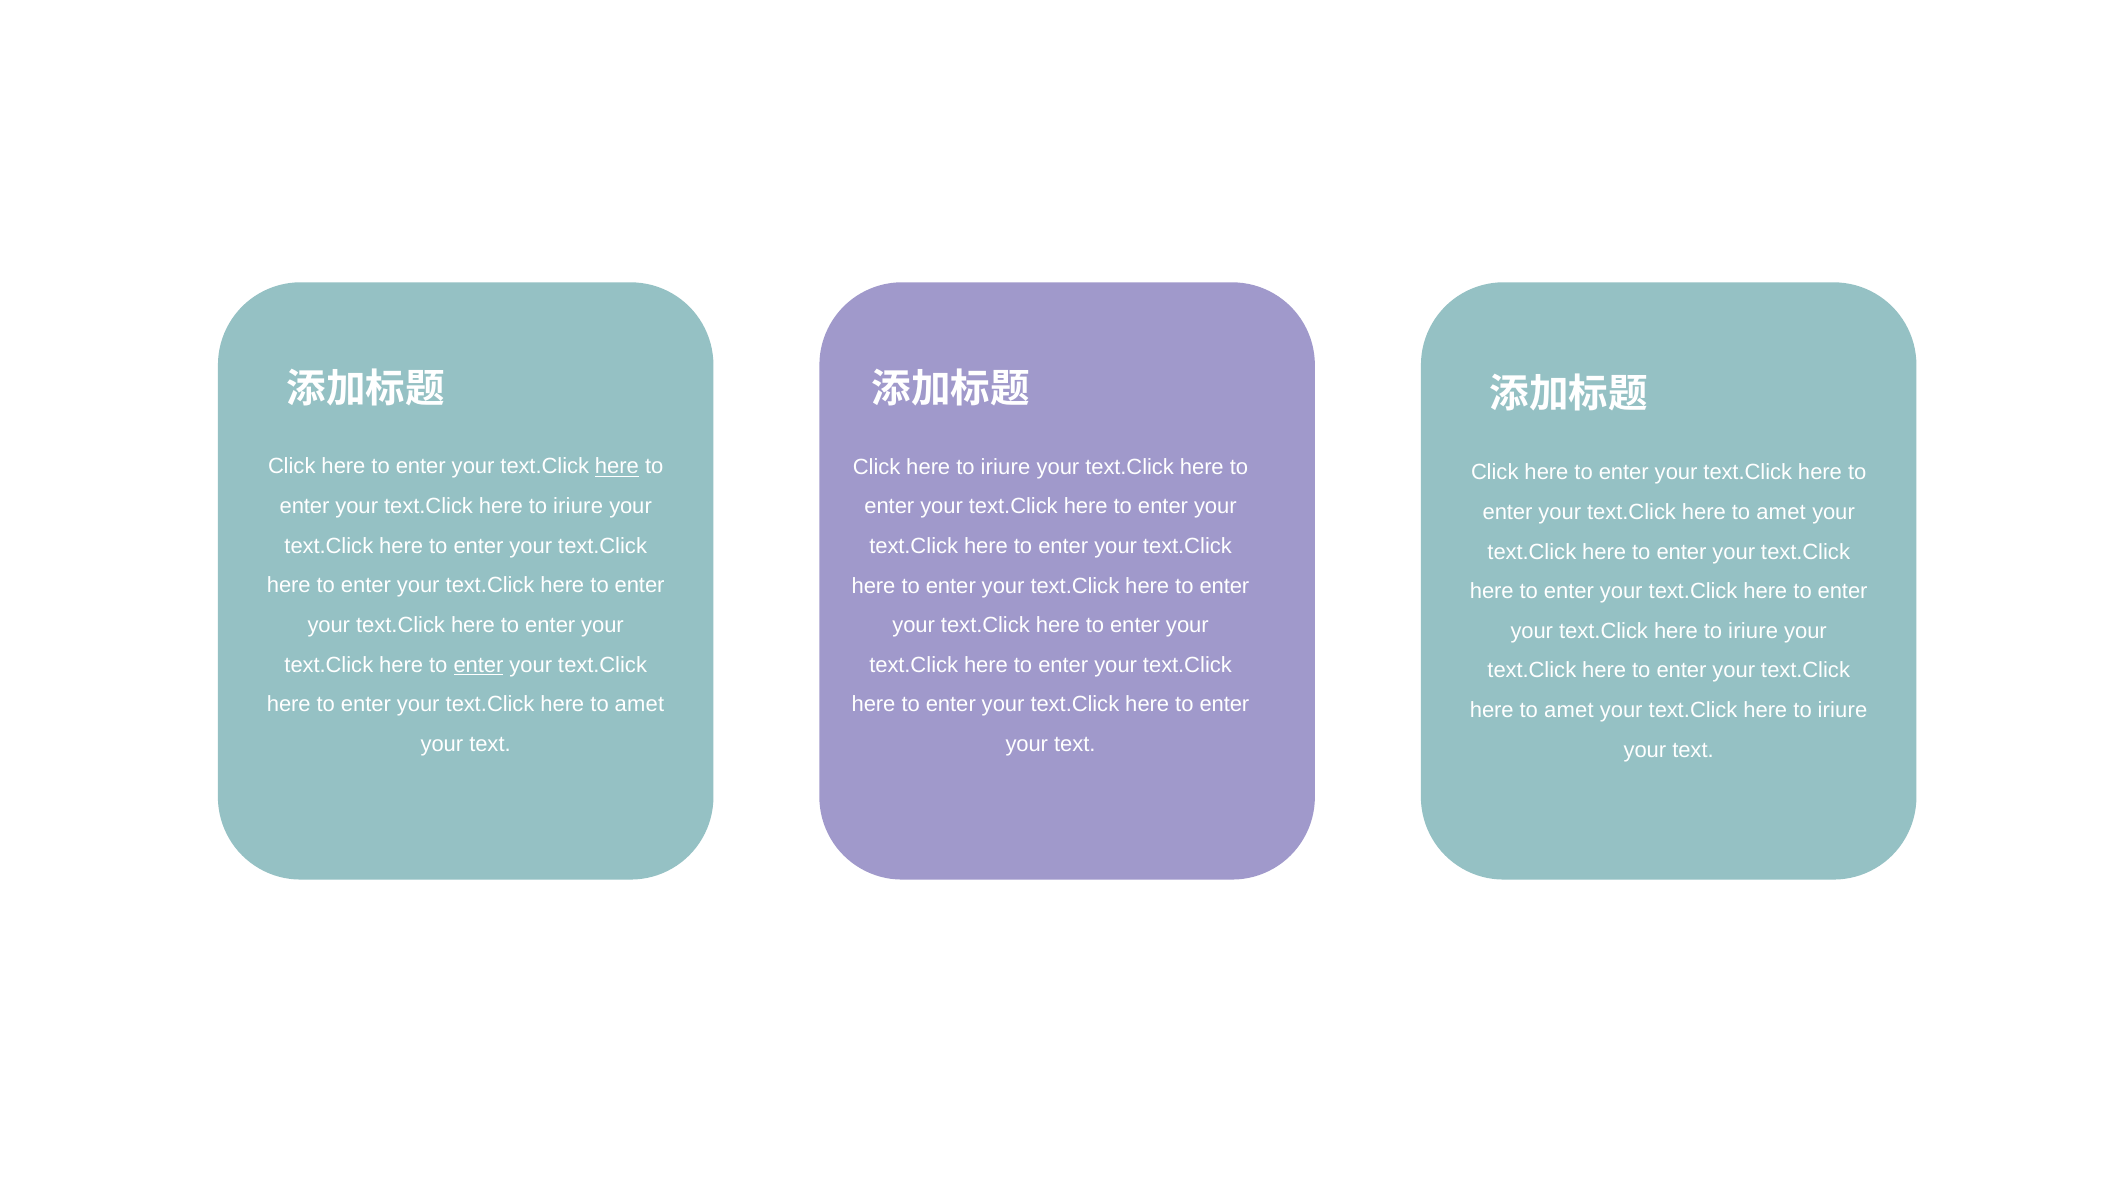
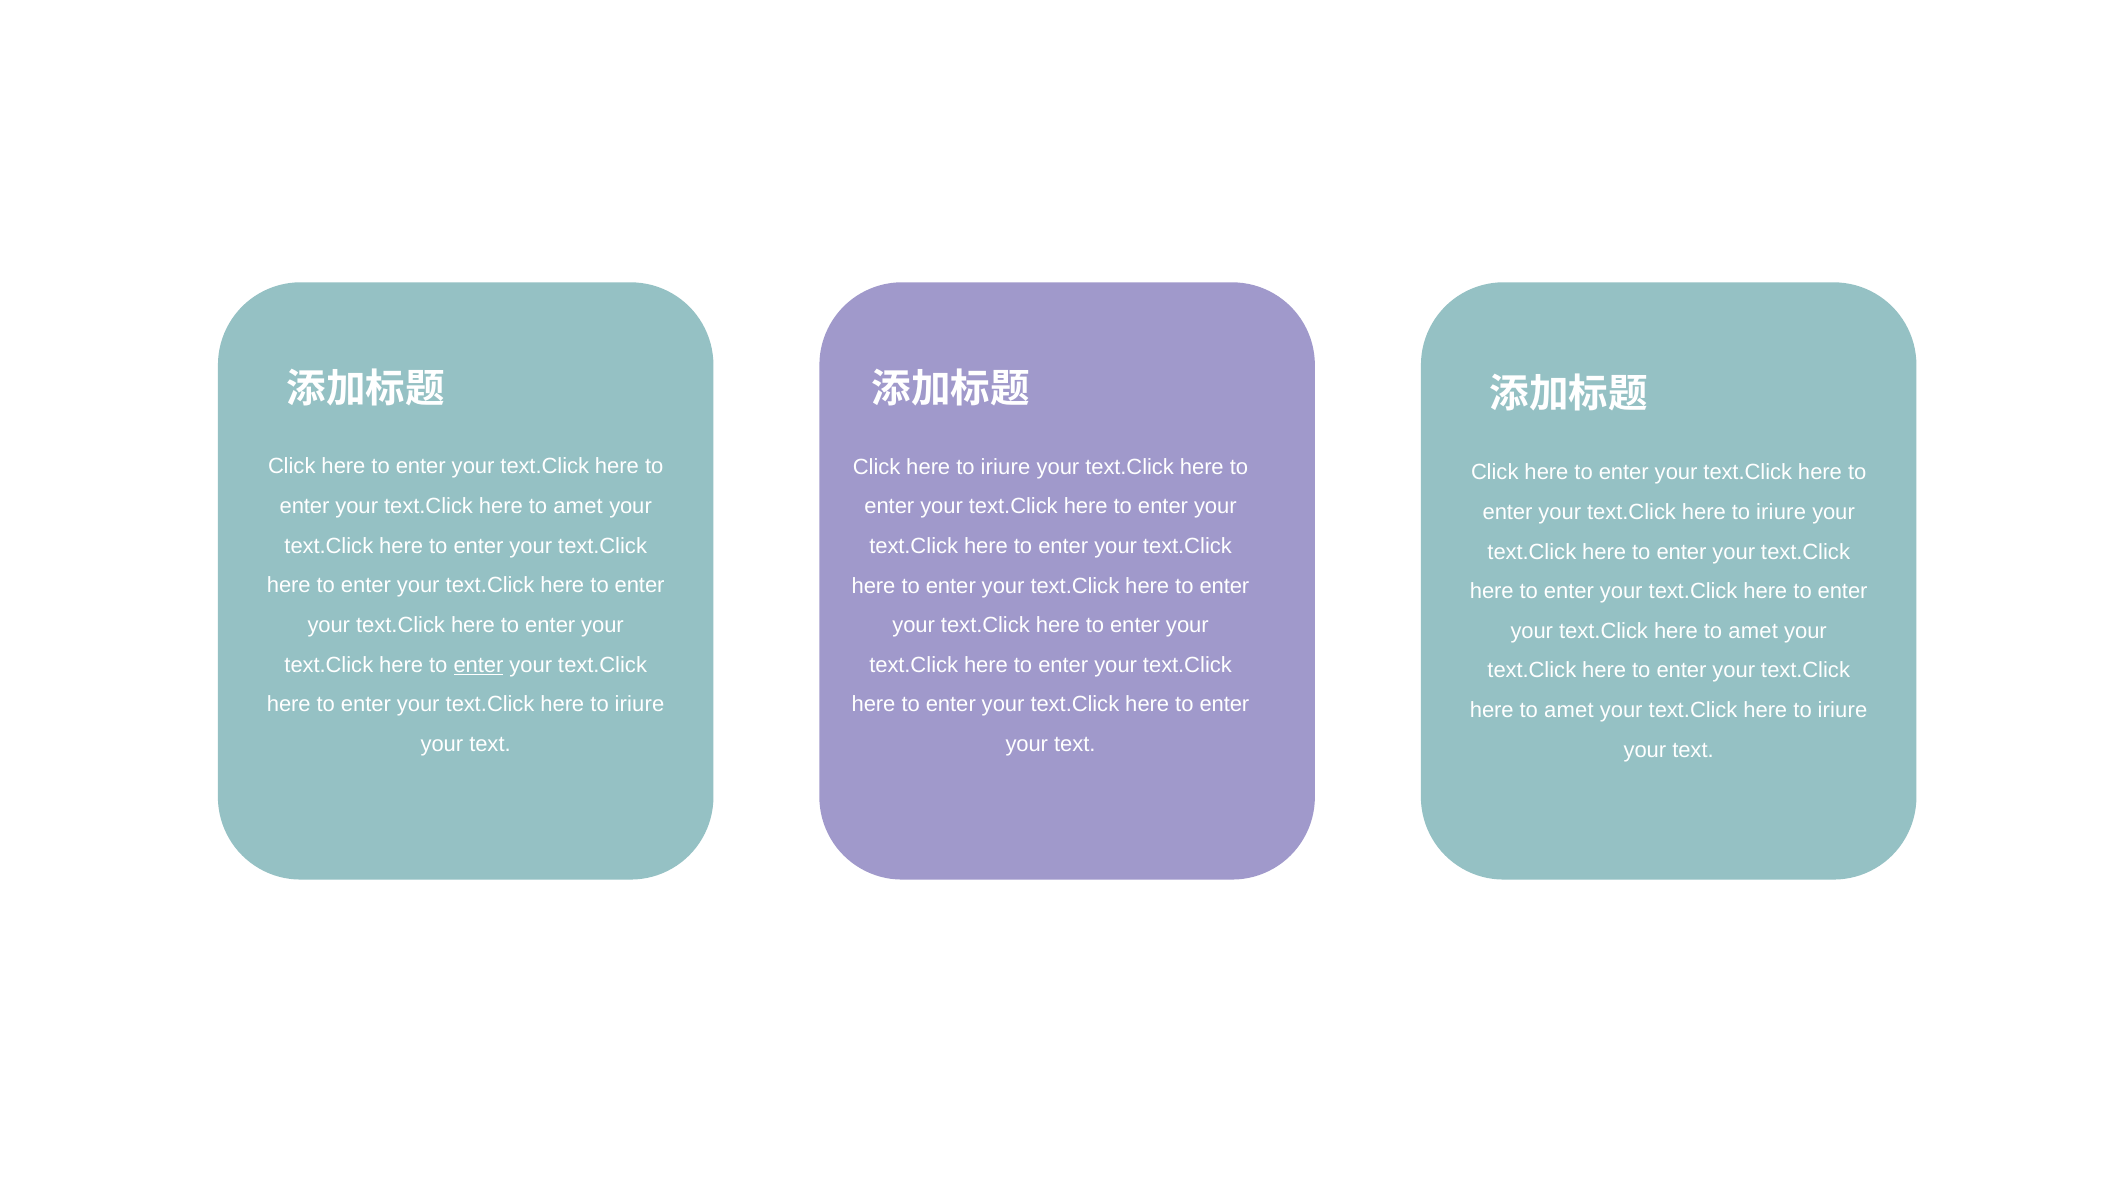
here at (617, 467) underline: present -> none
iriure at (578, 506): iriure -> amet
amet at (1781, 512): amet -> iriure
iriure at (1753, 631): iriure -> amet
amet at (639, 704): amet -> iriure
